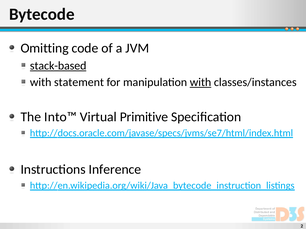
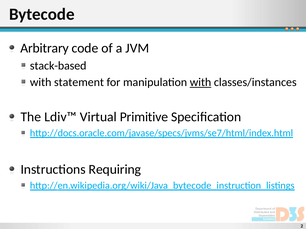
Omitting: Omitting -> Arbitrary
stack-based underline: present -> none
Into™: Into™ -> Ldiv™
Inference: Inference -> Requiring
